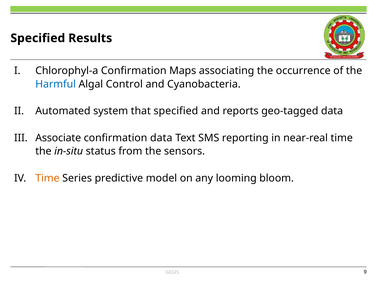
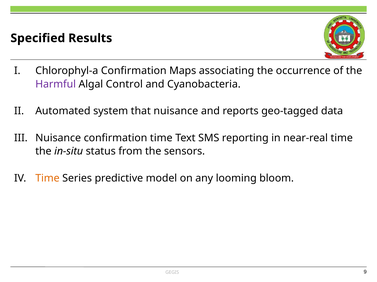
Harmful colour: blue -> purple
that specified: specified -> nuisance
Associate at (58, 138): Associate -> Nuisance
confirmation data: data -> time
